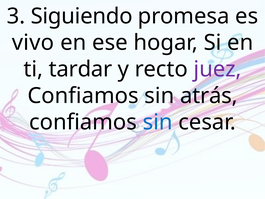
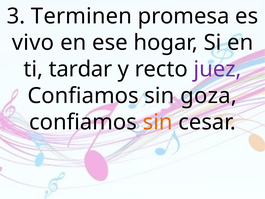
Siguiendo: Siguiendo -> Terminen
atrás: atrás -> goza
sin at (158, 122) colour: blue -> orange
